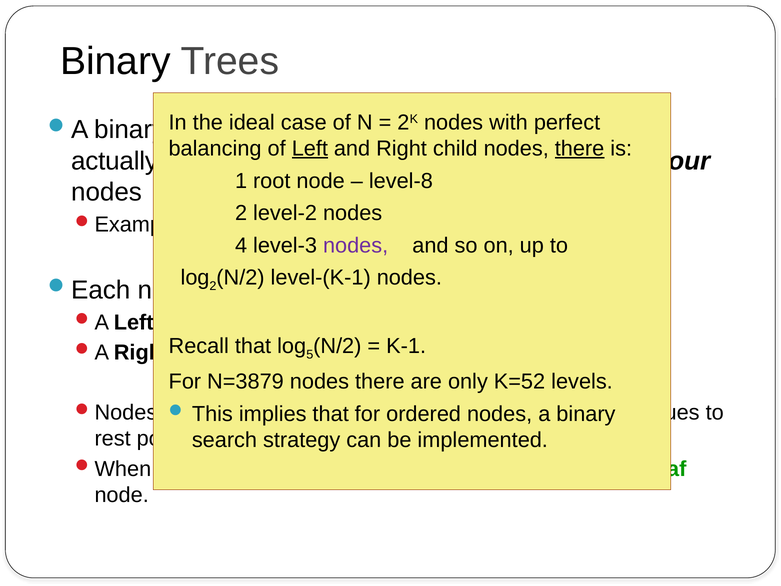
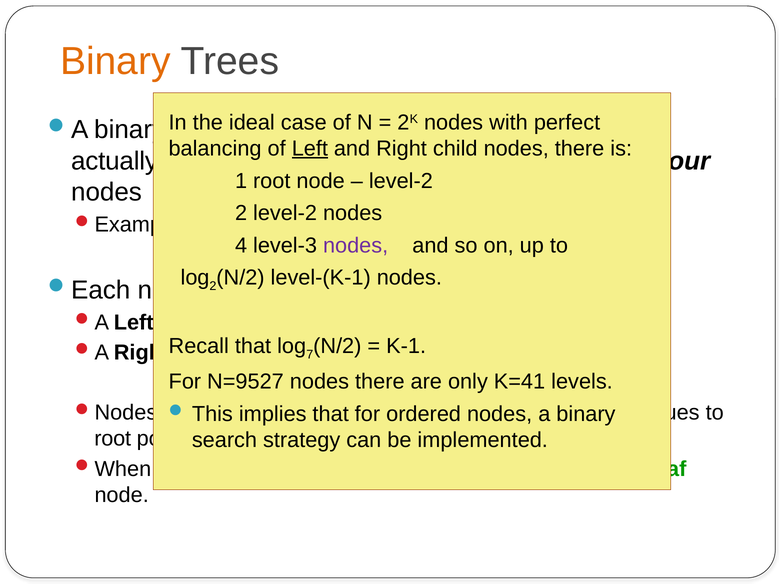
Binary at (115, 61) colour: black -> orange
there at (580, 148) underline: present -> none
level-8 at (401, 181): level-8 -> level-2
5: 5 -> 7
N=3879: N=3879 -> N=9527
K=52: K=52 -> K=41
rest at (113, 439): rest -> root
